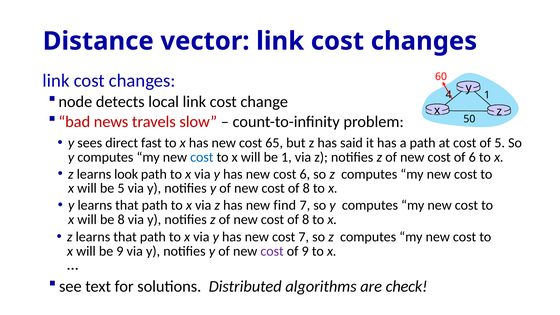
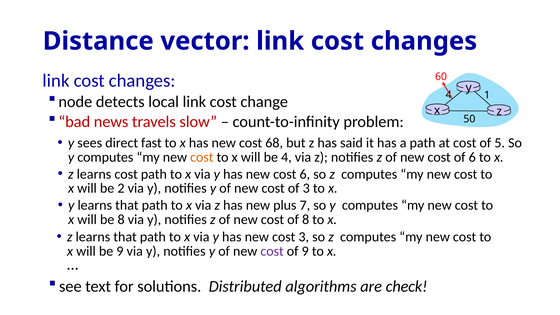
65: 65 -> 68
cost at (202, 157) colour: blue -> orange
be 1: 1 -> 4
learns look: look -> cost
be 5: 5 -> 2
8 at (306, 188): 8 -> 3
find: find -> plus
cost 7: 7 -> 3
